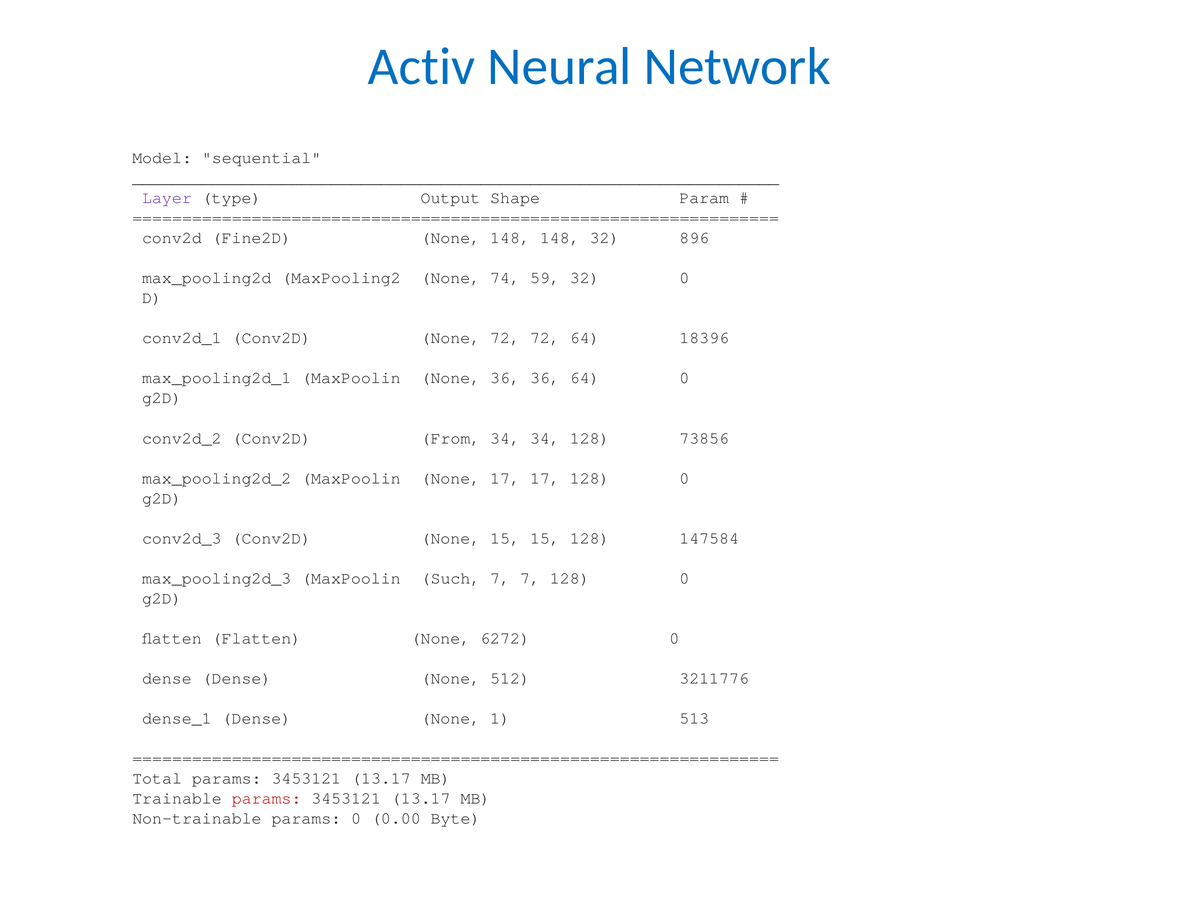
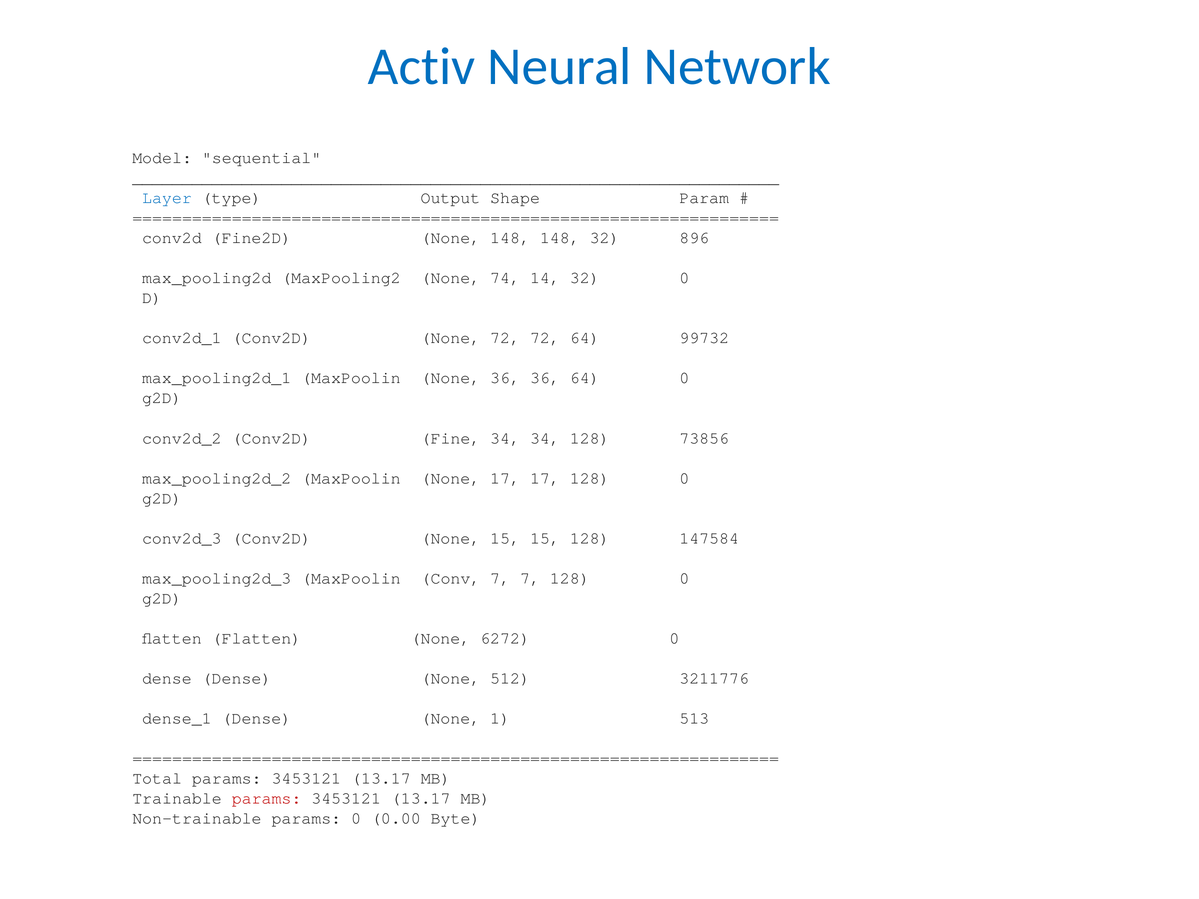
Layer colour: purple -> blue
59: 59 -> 14
18396: 18396 -> 99732
From: From -> Fine
Such: Such -> Conv
